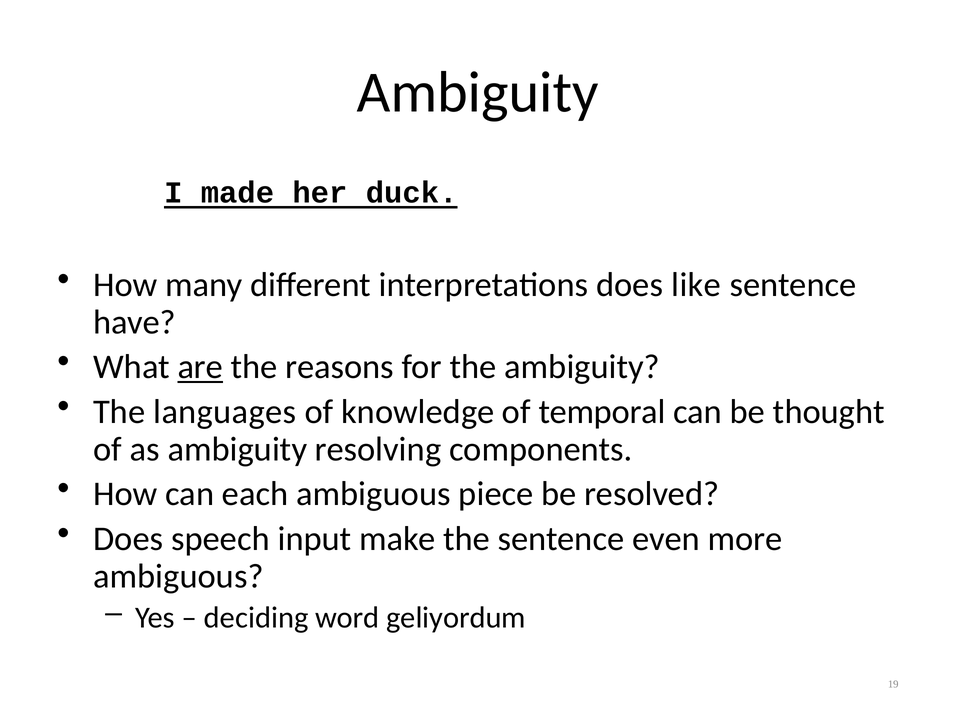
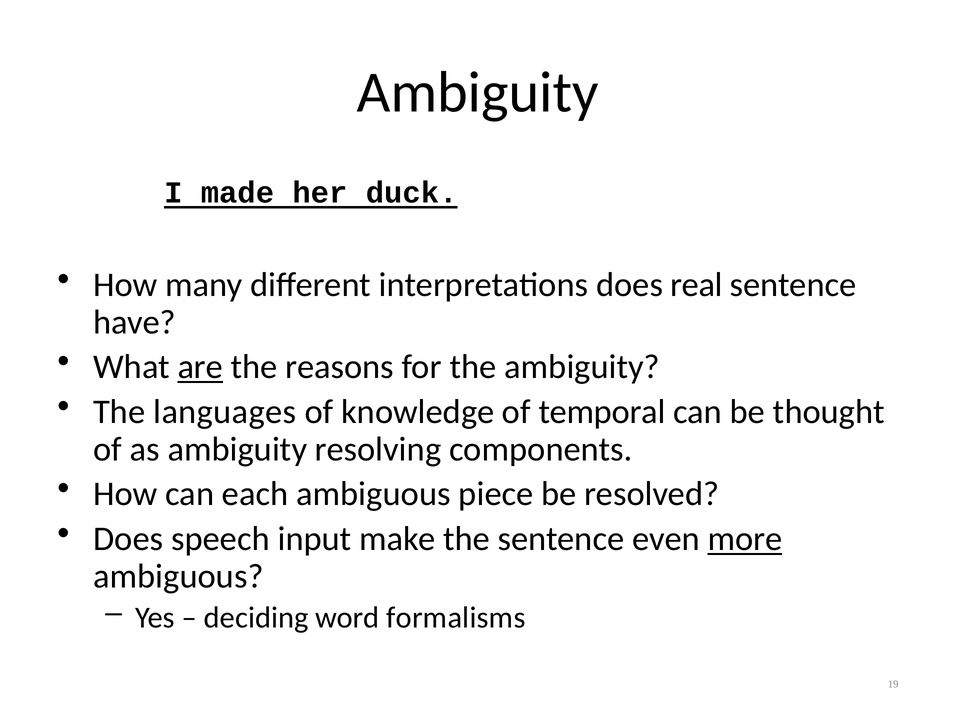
like: like -> real
more underline: none -> present
geliyordum: geliyordum -> formalisms
